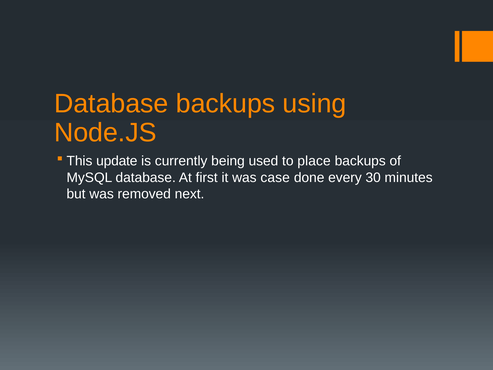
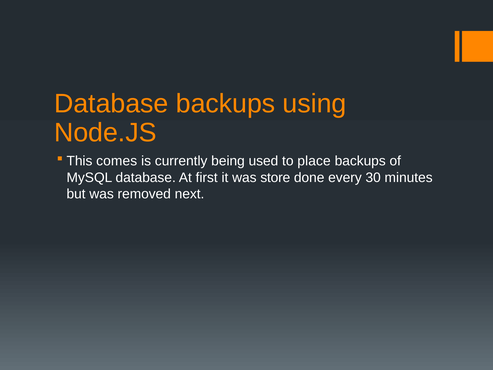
update: update -> comes
case: case -> store
